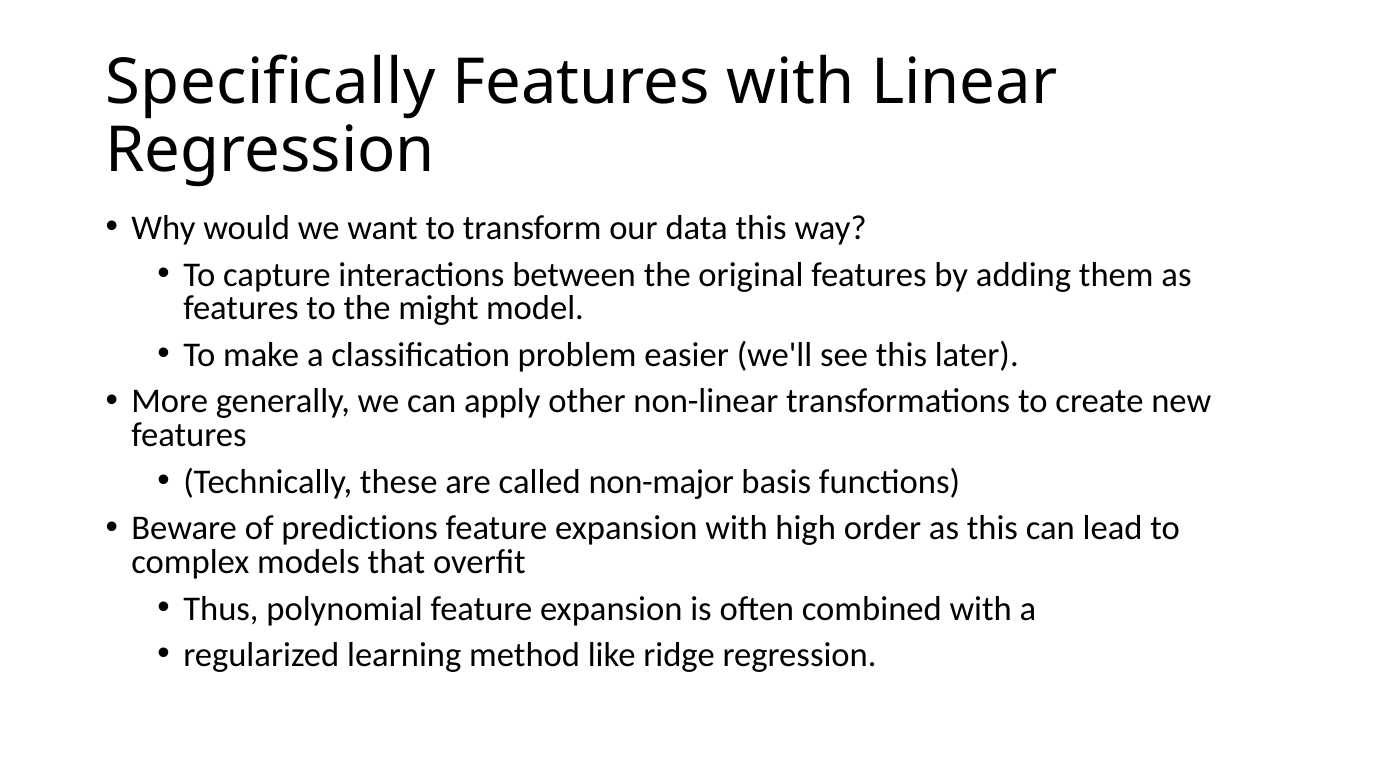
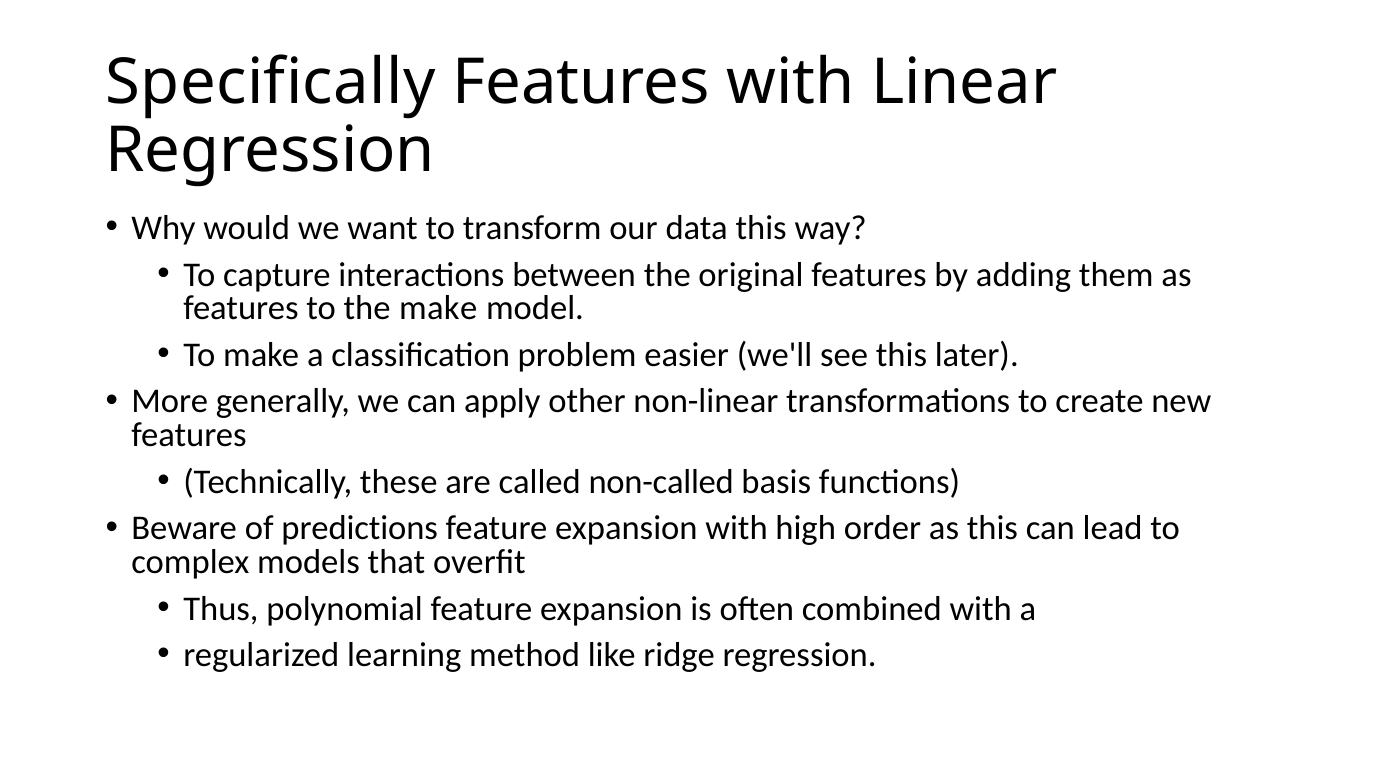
the might: might -> make
non-major: non-major -> non-called
